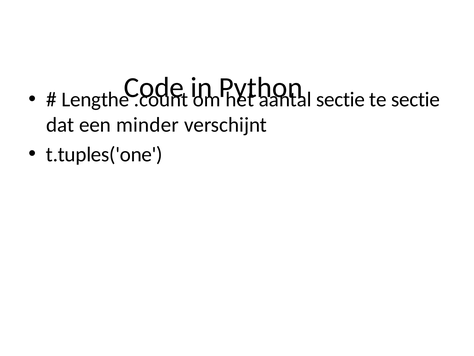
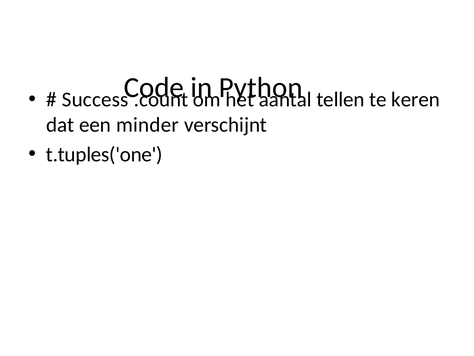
Lengthe: Lengthe -> Success
sectie at (341, 99): sectie -> tellen
te sectie: sectie -> keren
